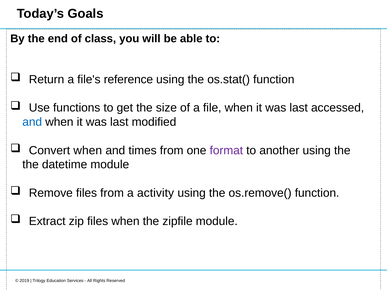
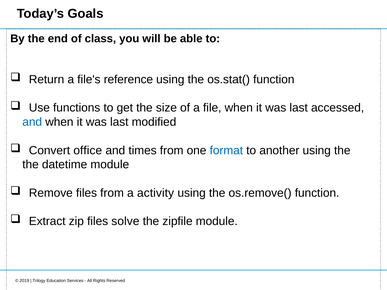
Convert when: when -> office
format colour: purple -> blue
files when: when -> solve
